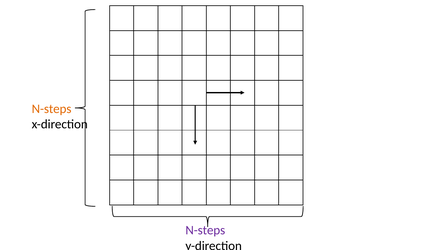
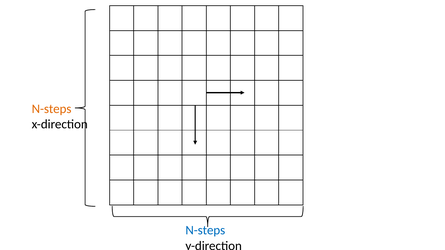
N-steps at (205, 230) colour: purple -> blue
